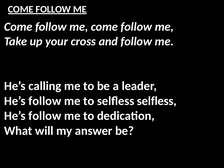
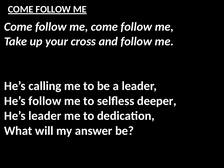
selfless selfless: selfless -> deeper
follow at (45, 116): follow -> leader
